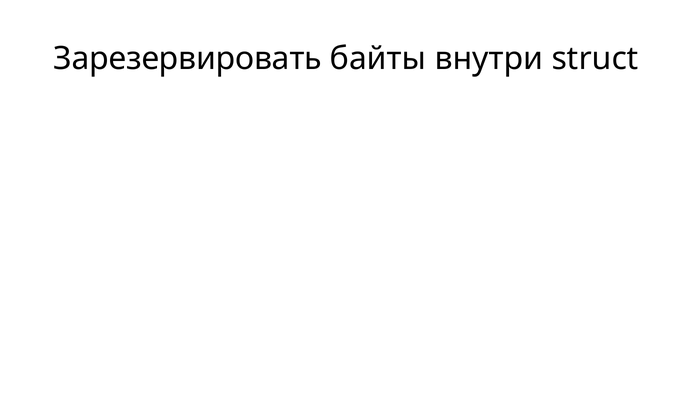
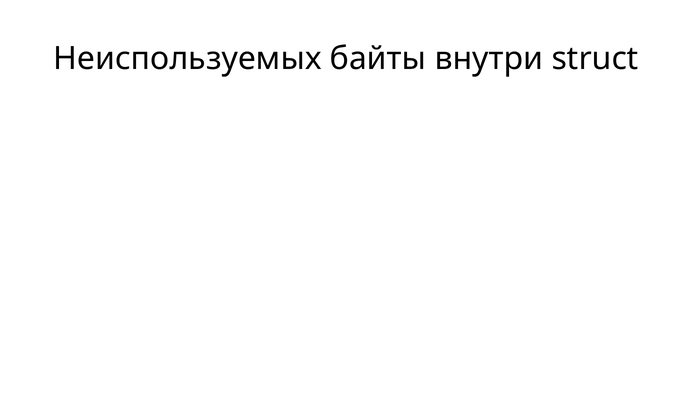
Зарезервировать: Зарезервировать -> Неиспользуемых
